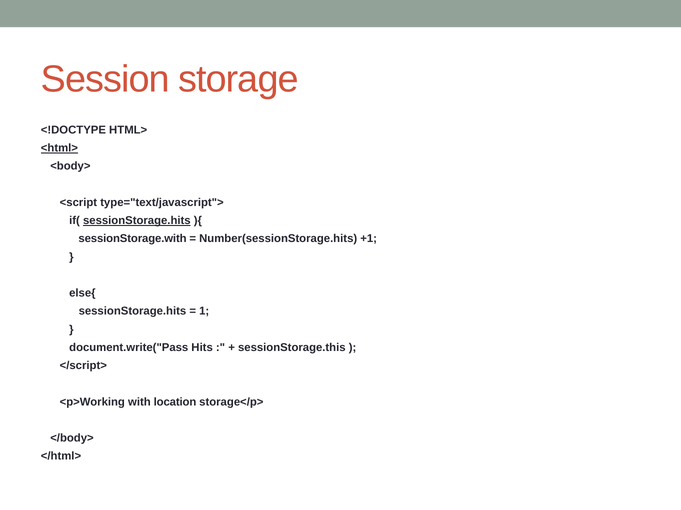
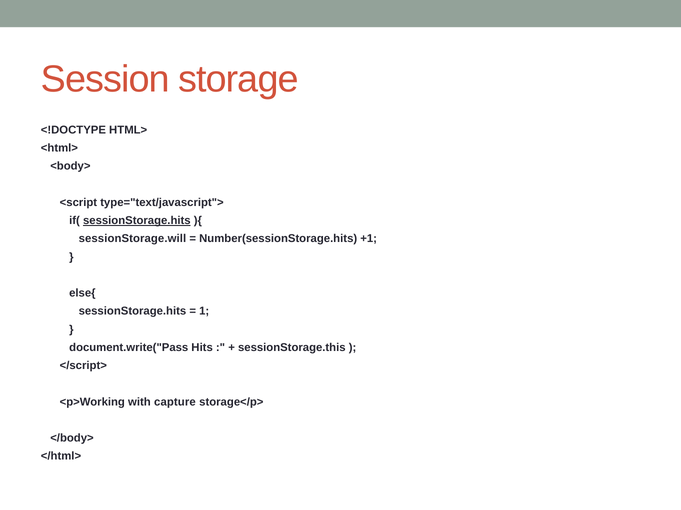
<html> underline: present -> none
sessionStorage.with: sessionStorage.with -> sessionStorage.will
location: location -> capture
